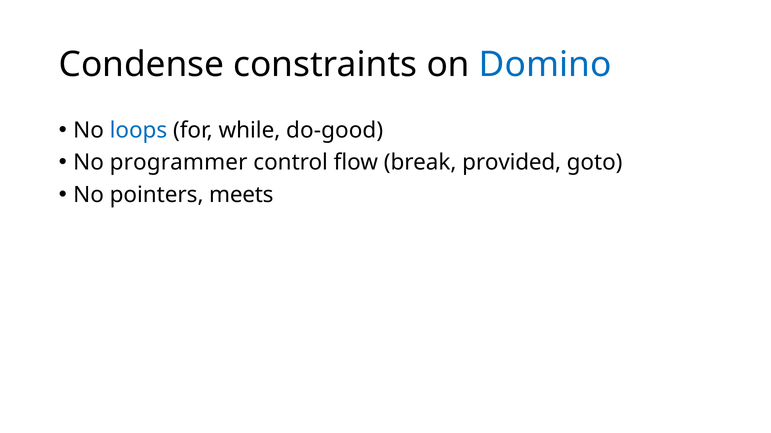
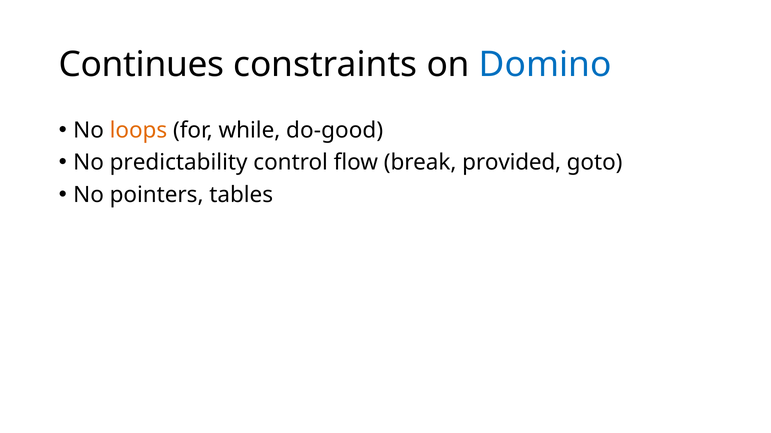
Condense: Condense -> Continues
loops colour: blue -> orange
programmer: programmer -> predictability
meets: meets -> tables
